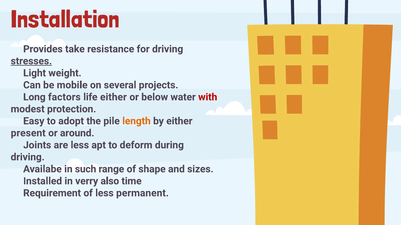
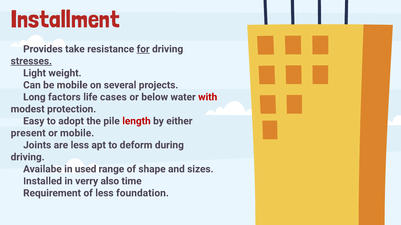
Installation: Installation -> Installment
for underline: none -> present
life either: either -> cases
length colour: orange -> red
or around: around -> mobile
such: such -> used
permanent: permanent -> foundation
